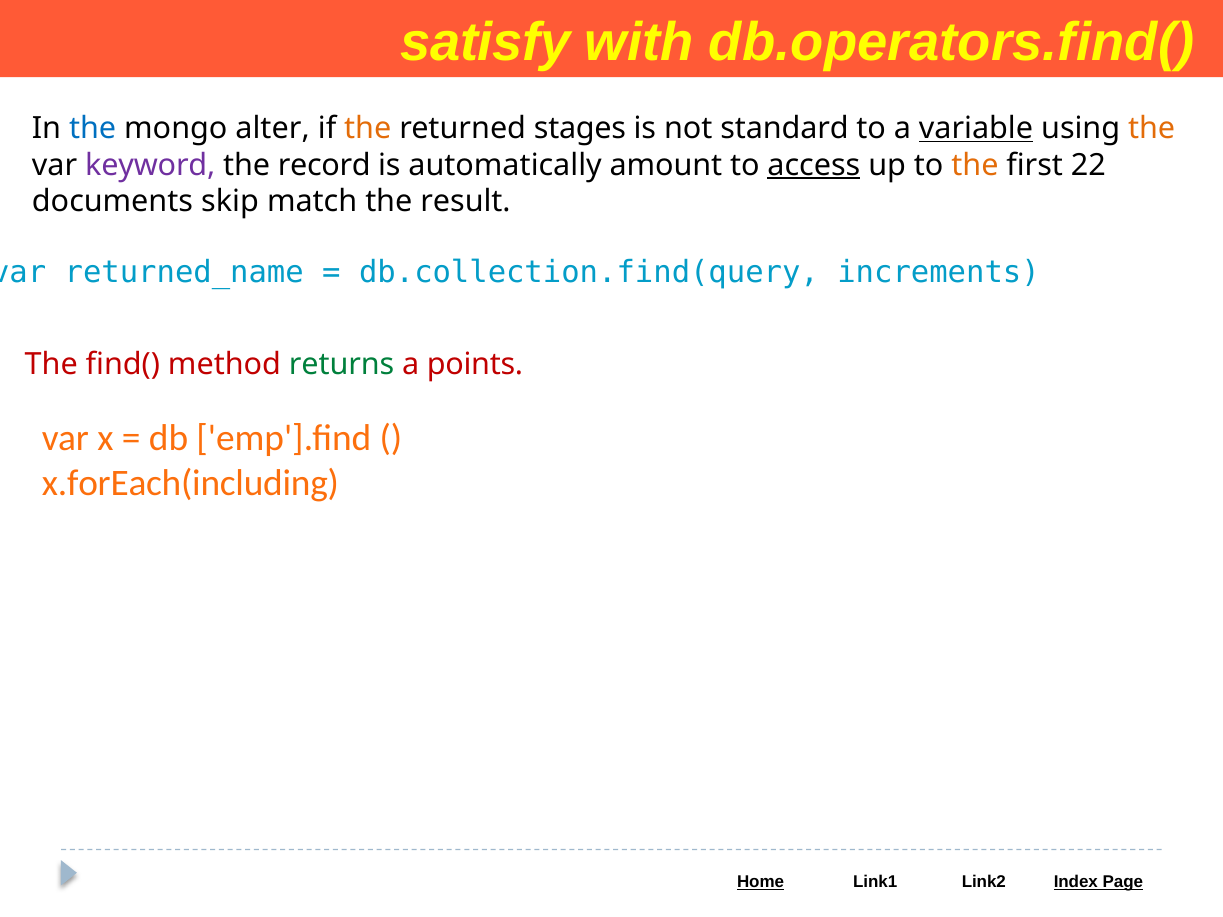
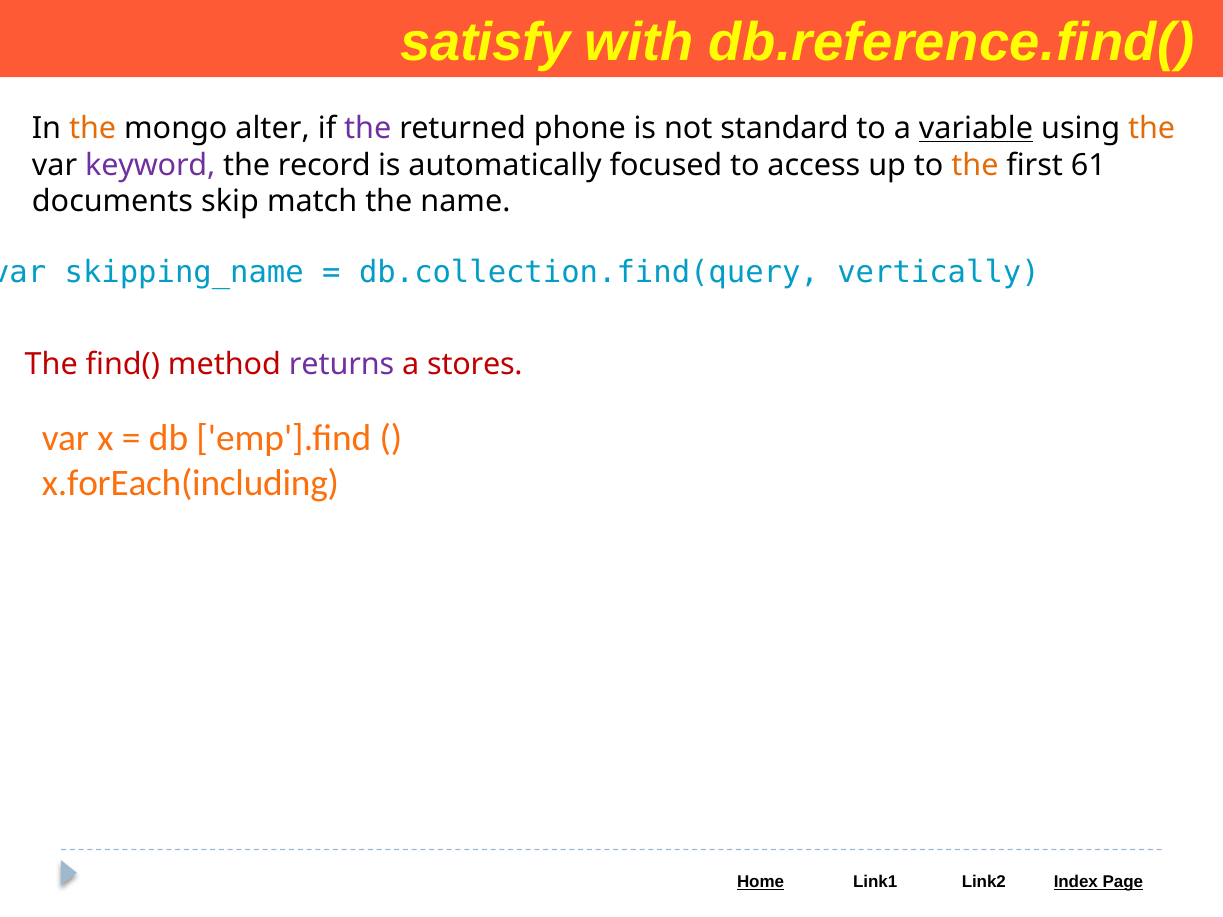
db.operators.find(: db.operators.find( -> db.reference.find(
the at (93, 128) colour: blue -> orange
the at (368, 128) colour: orange -> purple
stages: stages -> phone
amount: amount -> focused
access underline: present -> none
22: 22 -> 61
result: result -> name
returned_name: returned_name -> skipping_name
increments: increments -> vertically
returns colour: green -> purple
points: points -> stores
